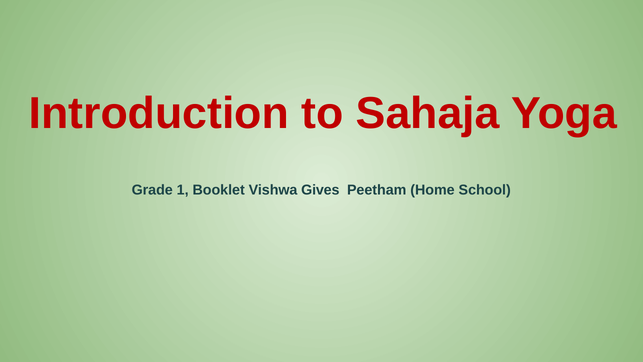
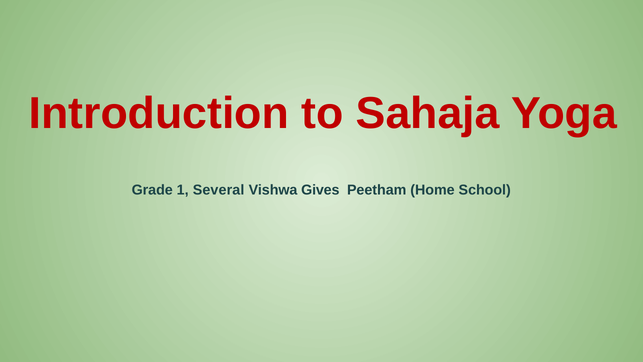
Booklet: Booklet -> Several
